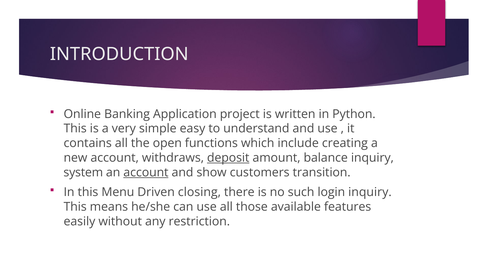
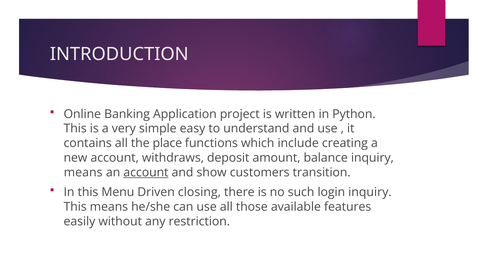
open: open -> place
deposit underline: present -> none
system at (83, 173): system -> means
